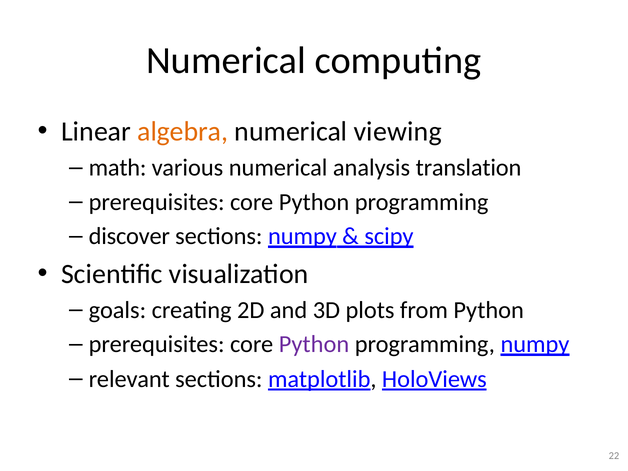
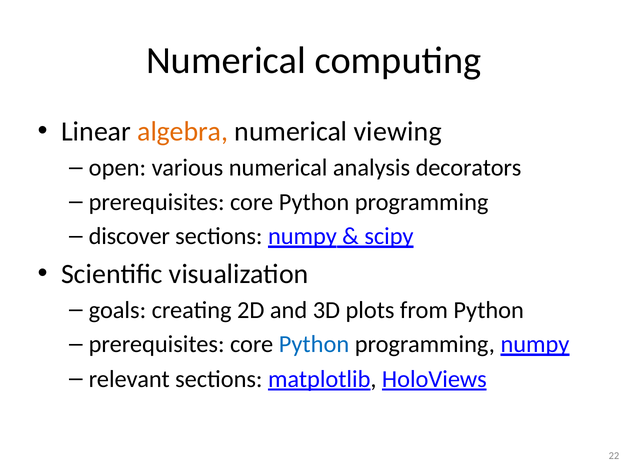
math: math -> open
translation: translation -> decorators
Python at (314, 344) colour: purple -> blue
